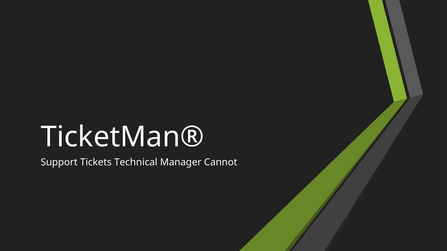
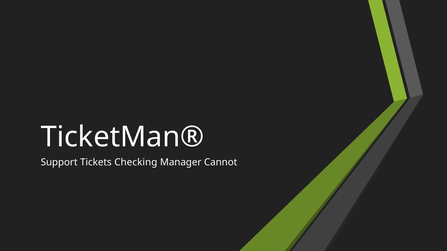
Technical: Technical -> Checking
